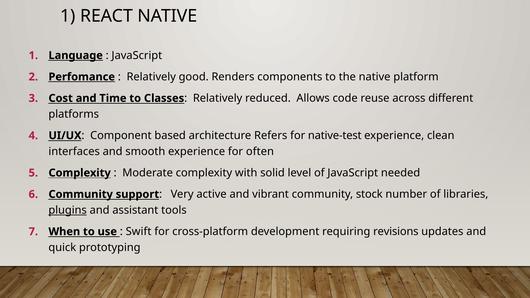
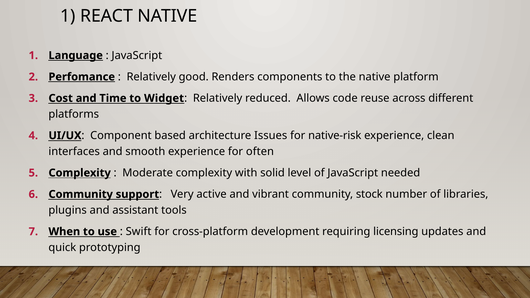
Classes: Classes -> Widget
Refers: Refers -> Issues
native-test: native-test -> native-risk
plugins underline: present -> none
revisions: revisions -> licensing
